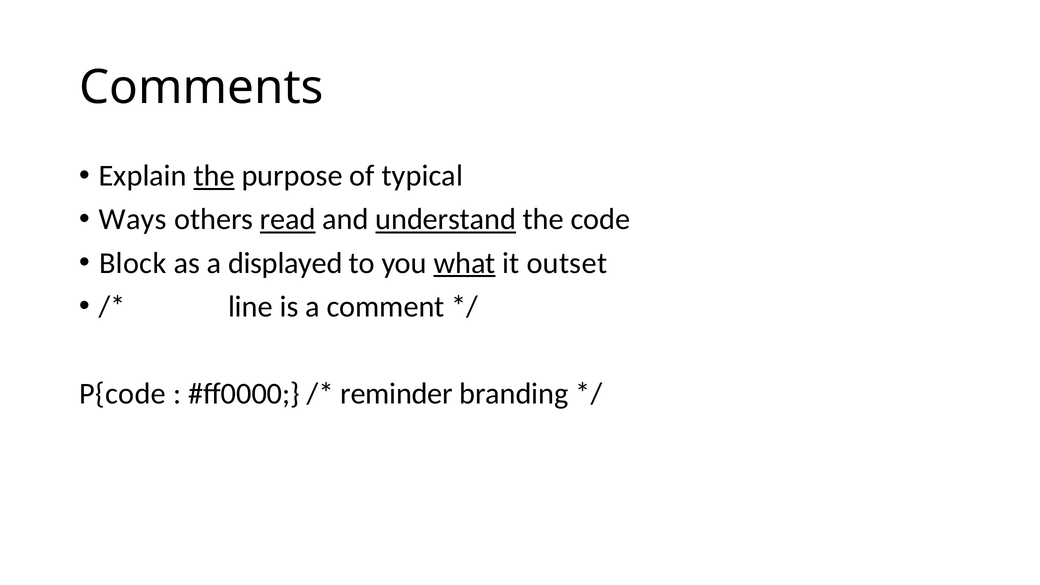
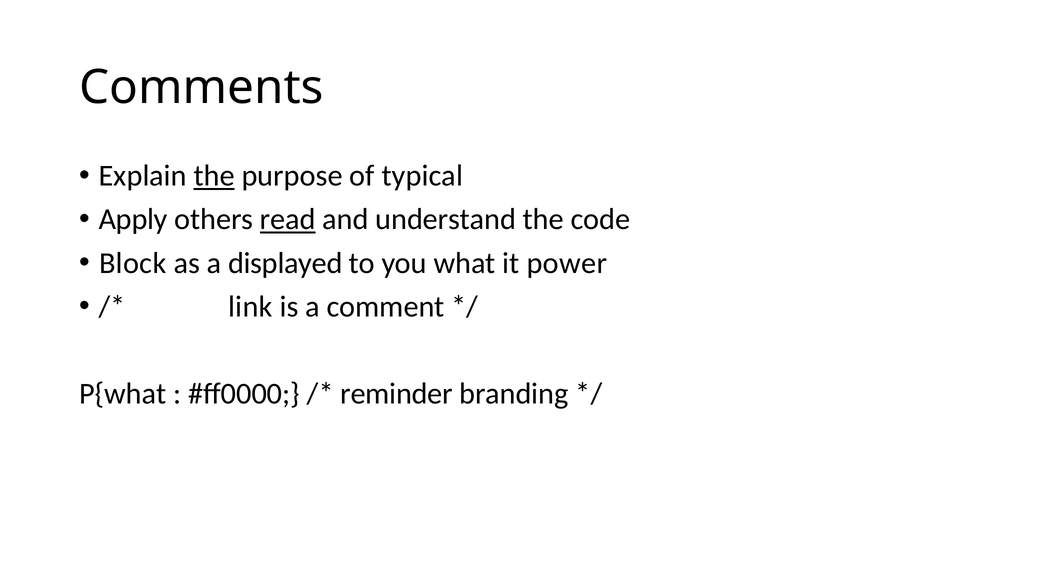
Ways: Ways -> Apply
understand underline: present -> none
what underline: present -> none
outset: outset -> power
line: line -> link
P{code: P{code -> P{what
